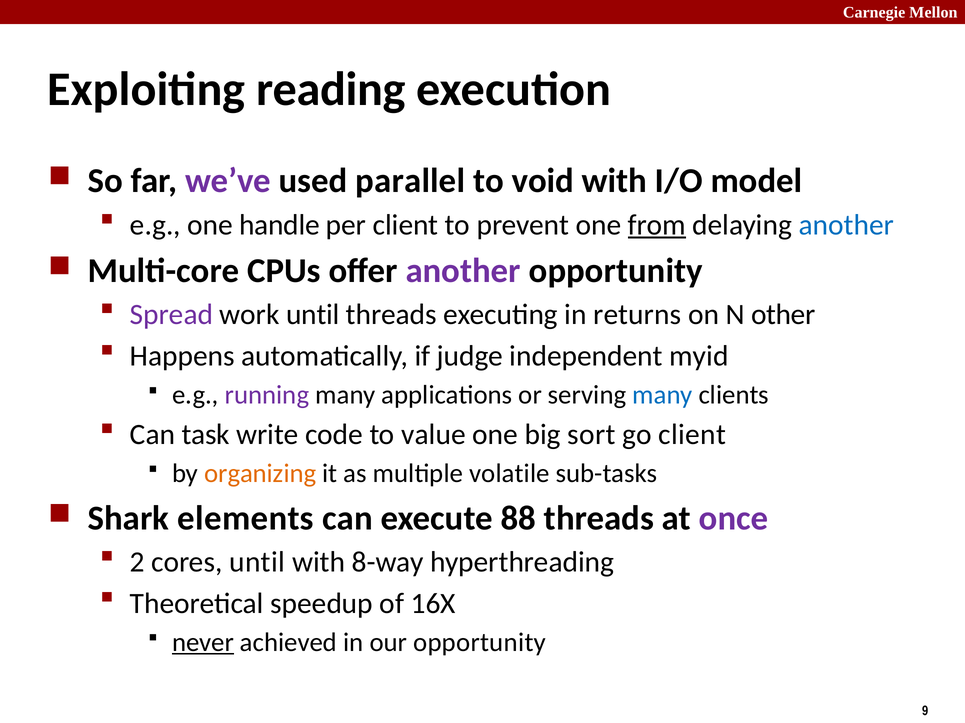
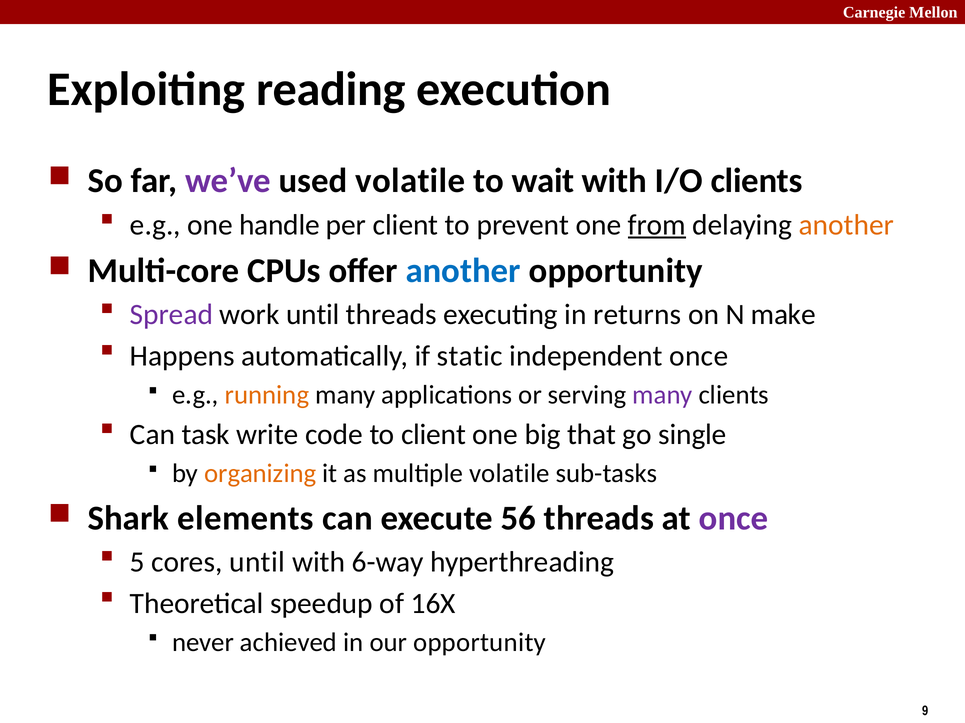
used parallel: parallel -> volatile
void: void -> wait
I/O model: model -> clients
another at (846, 225) colour: blue -> orange
another at (463, 271) colour: purple -> blue
other: other -> make
judge: judge -> static
independent myid: myid -> once
running colour: purple -> orange
many at (663, 395) colour: blue -> purple
to value: value -> client
sort: sort -> that
go client: client -> single
88: 88 -> 56
2: 2 -> 5
8-way: 8-way -> 6-way
never underline: present -> none
